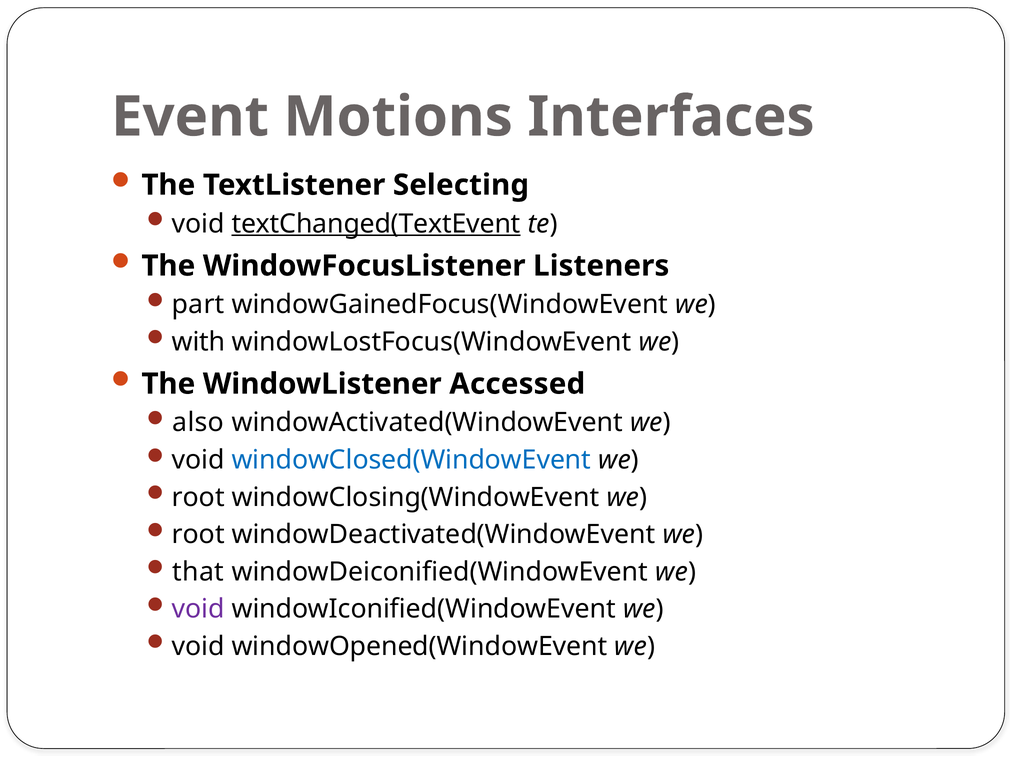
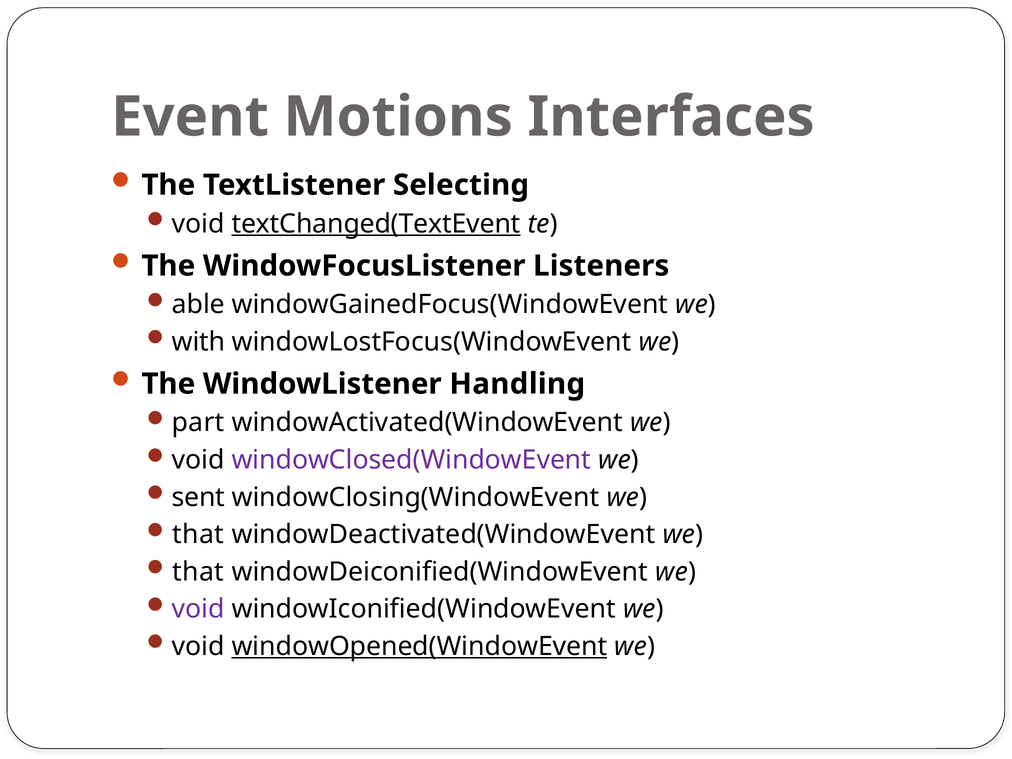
part: part -> able
Accessed: Accessed -> Handling
also: also -> part
windowClosed(WindowEvent colour: blue -> purple
root at (198, 497): root -> sent
root at (198, 534): root -> that
windowOpened(WindowEvent underline: none -> present
